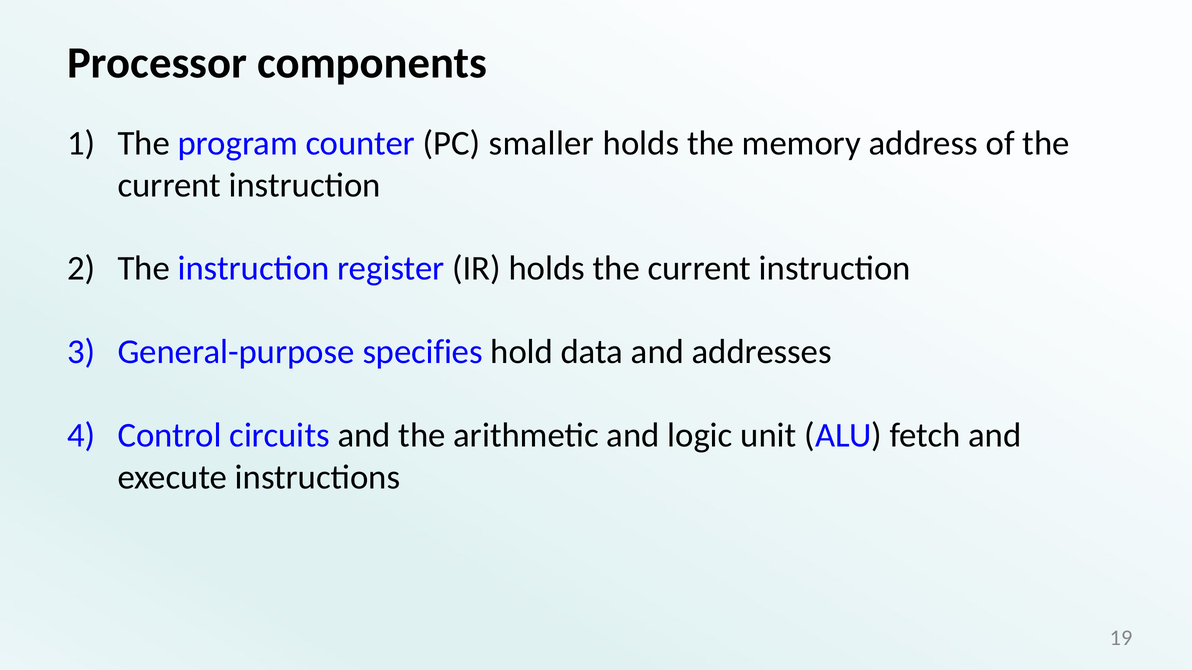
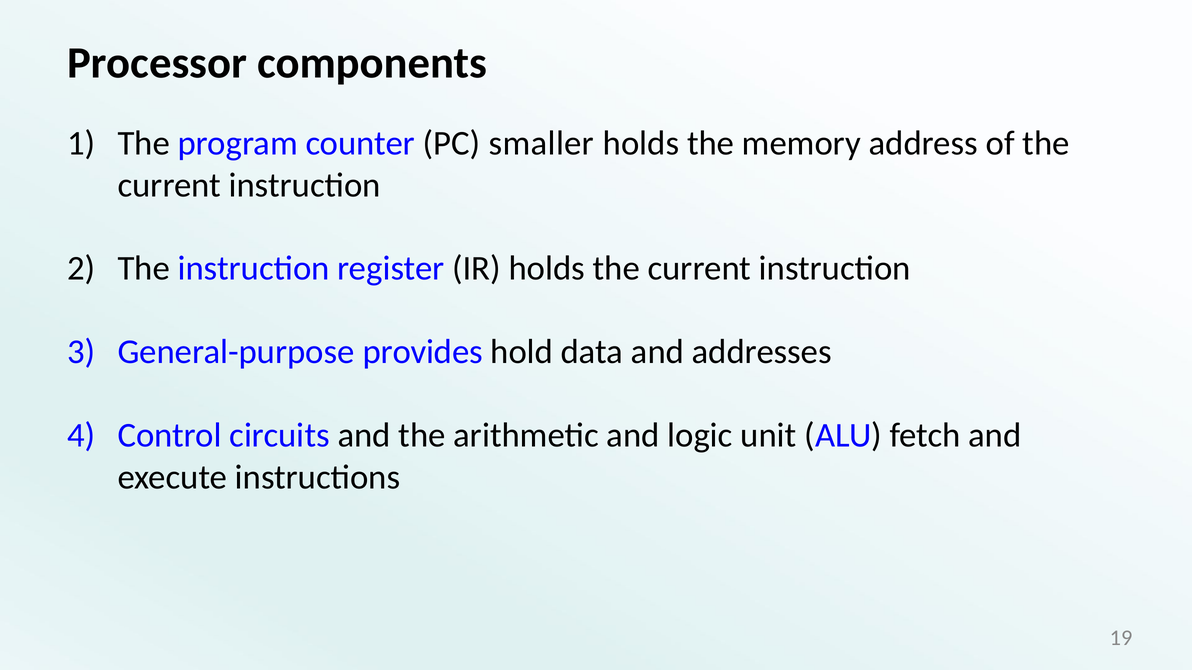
specifies: specifies -> provides
